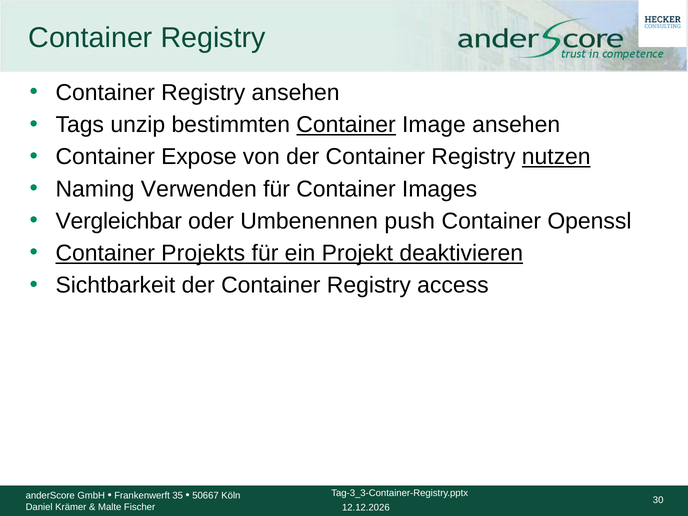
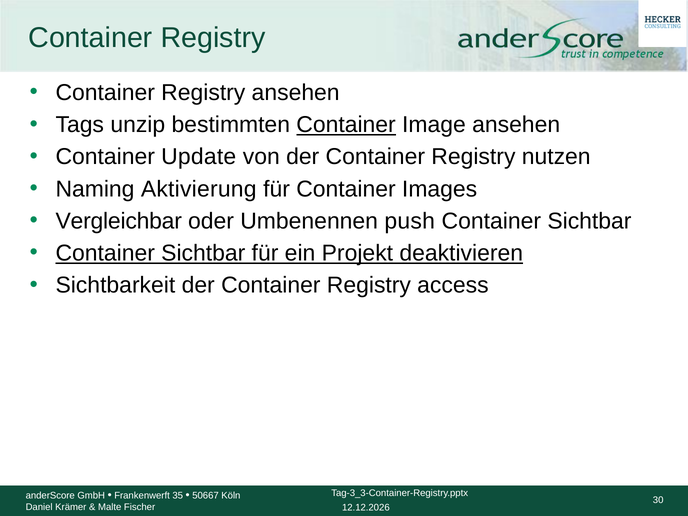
Expose: Expose -> Update
nutzen underline: present -> none
Verwenden: Verwenden -> Aktivierung
Openssl at (589, 221): Openssl -> Sichtbar
Projekts at (203, 253): Projekts -> Sichtbar
